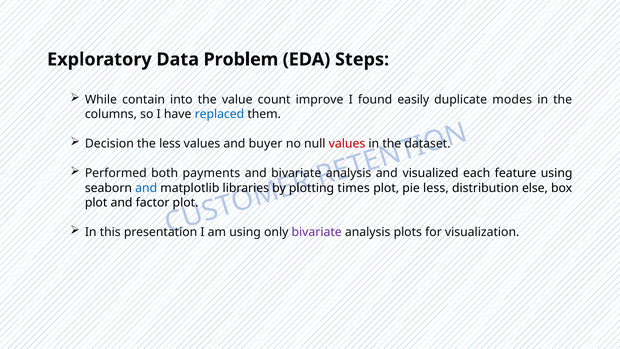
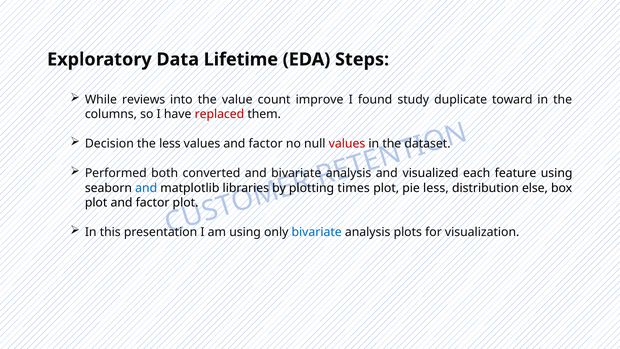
Problem: Problem -> Lifetime
contain: contain -> reviews
easily: easily -> study
modes: modes -> toward
replaced colour: blue -> red
values and buyer: buyer -> factor
payments: payments -> converted
bivariate at (317, 232) colour: purple -> blue
